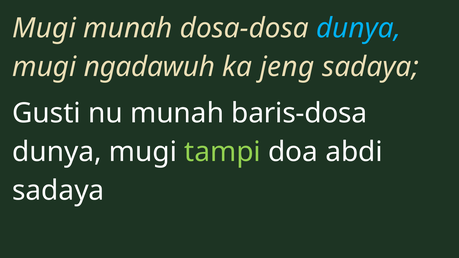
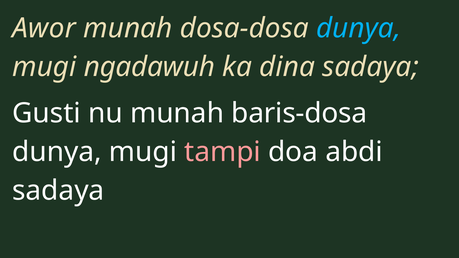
Mugi at (44, 28): Mugi -> Awor
jeng: jeng -> dina
tampi colour: light green -> pink
